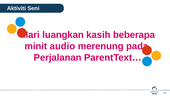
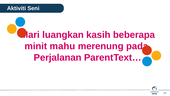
audio: audio -> mahu
